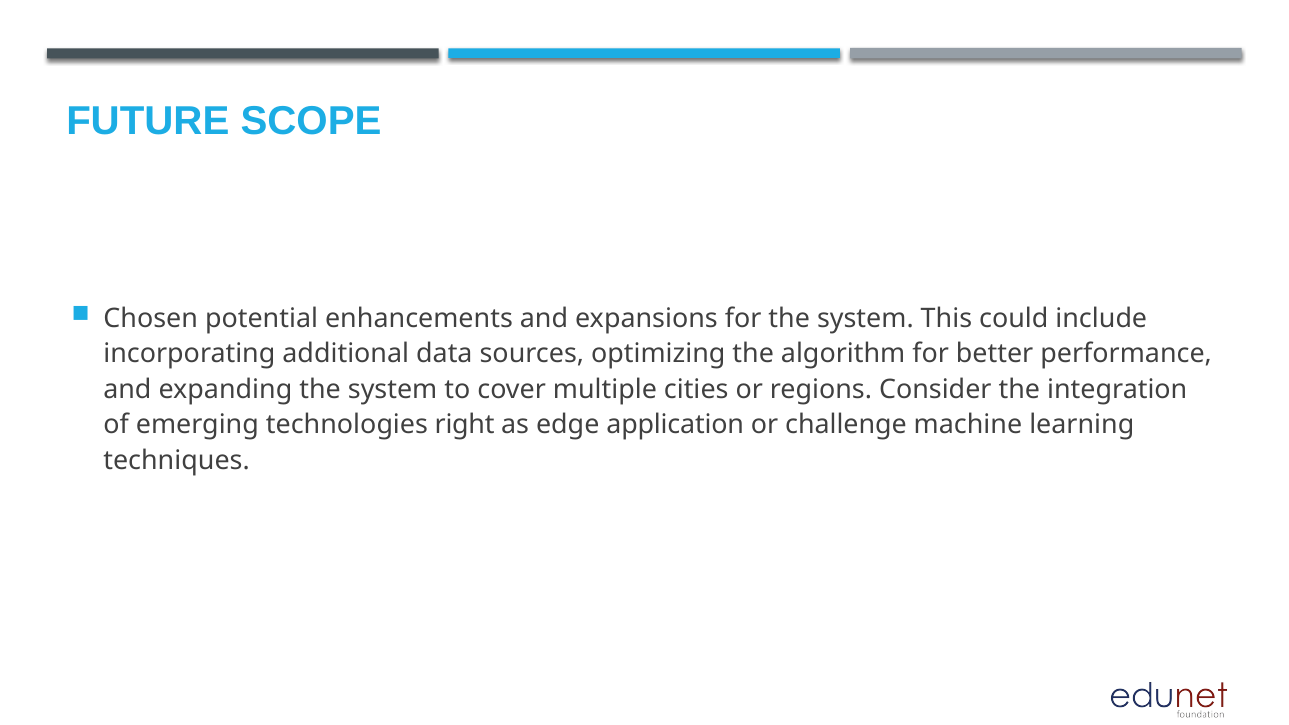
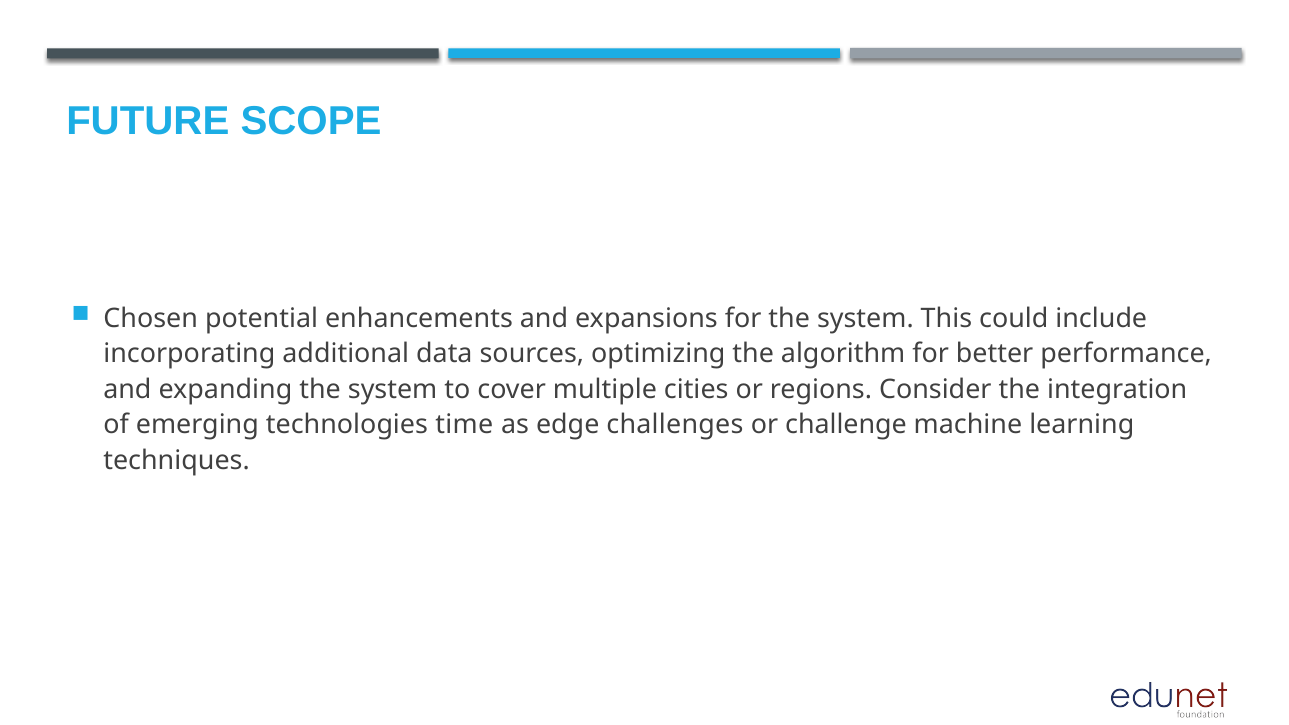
right: right -> time
application: application -> challenges
